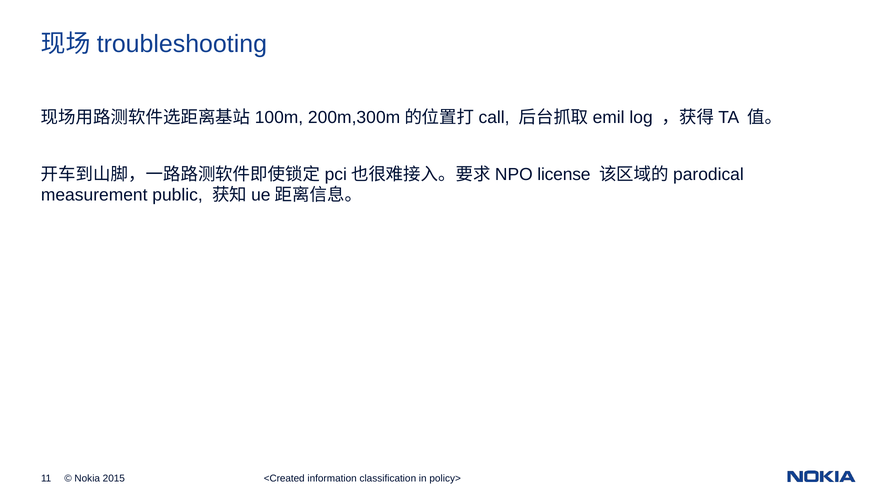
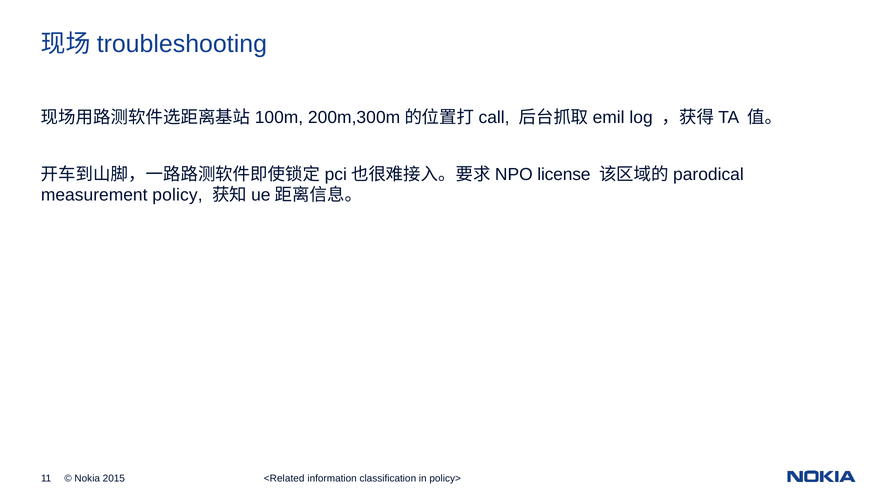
public: public -> policy
<Created: <Created -> <Related
